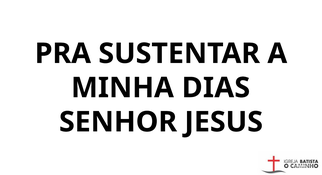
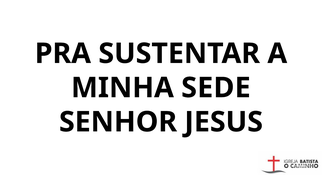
DIAS: DIAS -> SEDE
